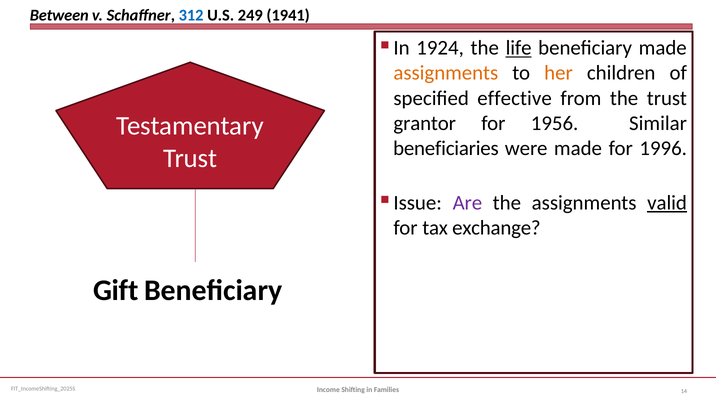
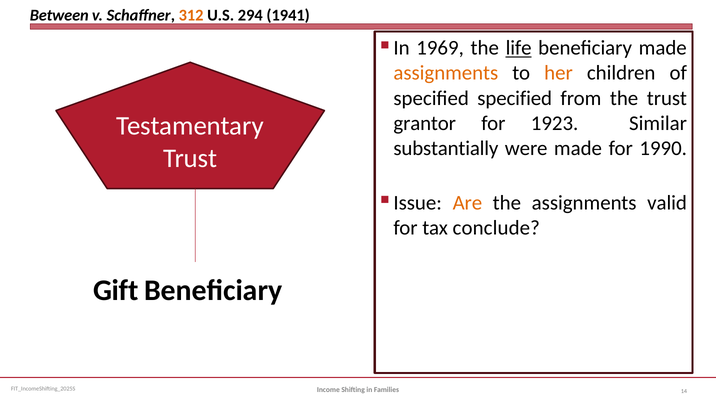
312 colour: blue -> orange
249: 249 -> 294
1924: 1924 -> 1969
specified effective: effective -> specified
1956: 1956 -> 1923
beneficiaries: beneficiaries -> substantially
1996: 1996 -> 1990
Are colour: purple -> orange
valid underline: present -> none
exchange: exchange -> conclude
